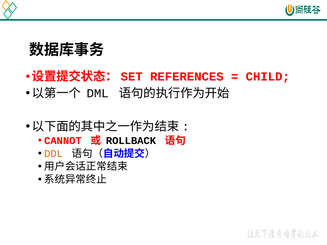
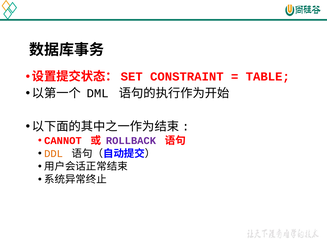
REFERENCES: REFERENCES -> CONSTRAINT
CHILD: CHILD -> TABLE
ROLLBACK colour: black -> purple
